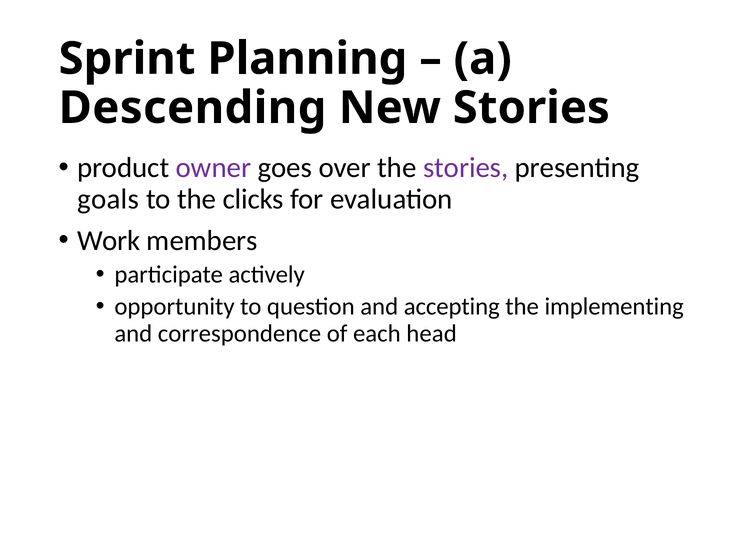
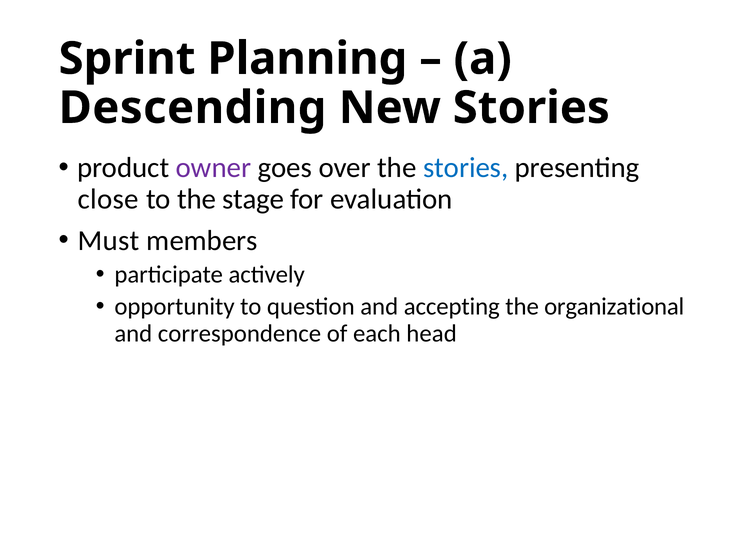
stories at (466, 168) colour: purple -> blue
goals: goals -> close
clicks: clicks -> stage
Work: Work -> Must
implementing: implementing -> organizational
